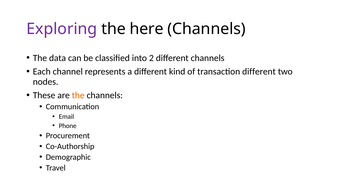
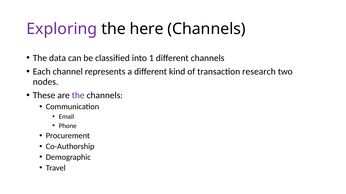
2: 2 -> 1
transaction different: different -> research
the at (78, 96) colour: orange -> purple
